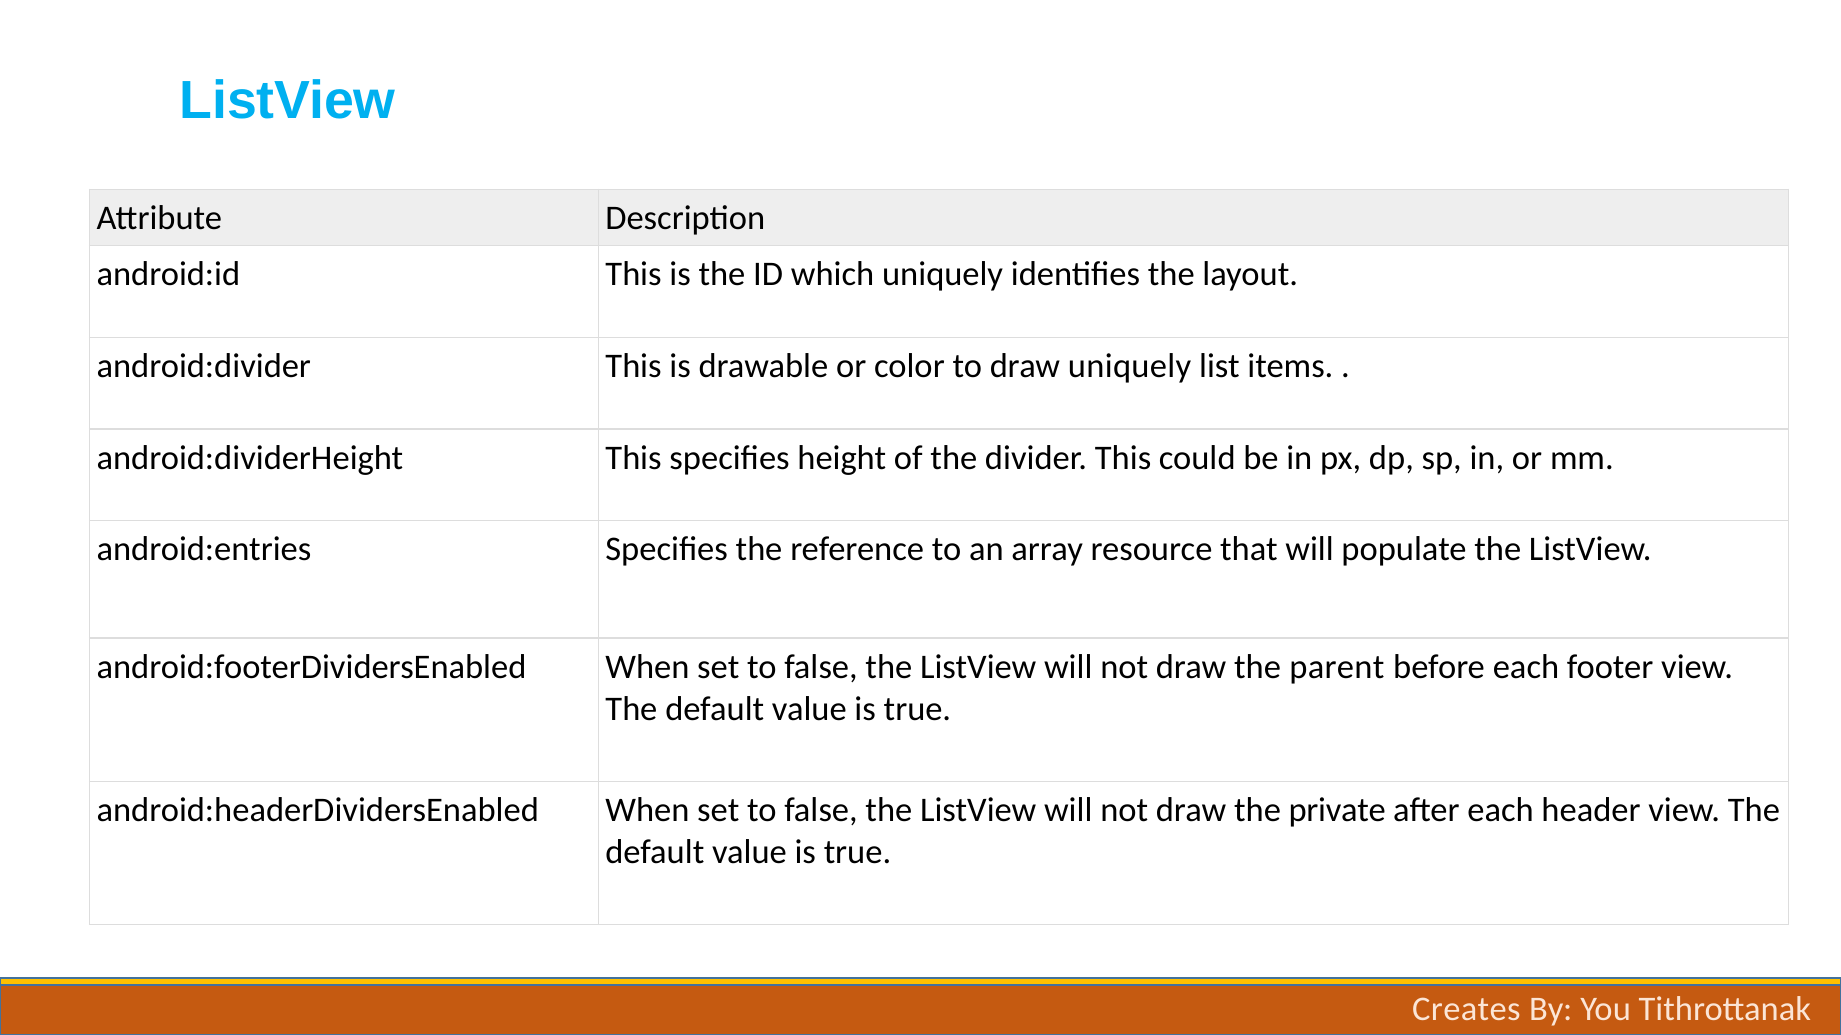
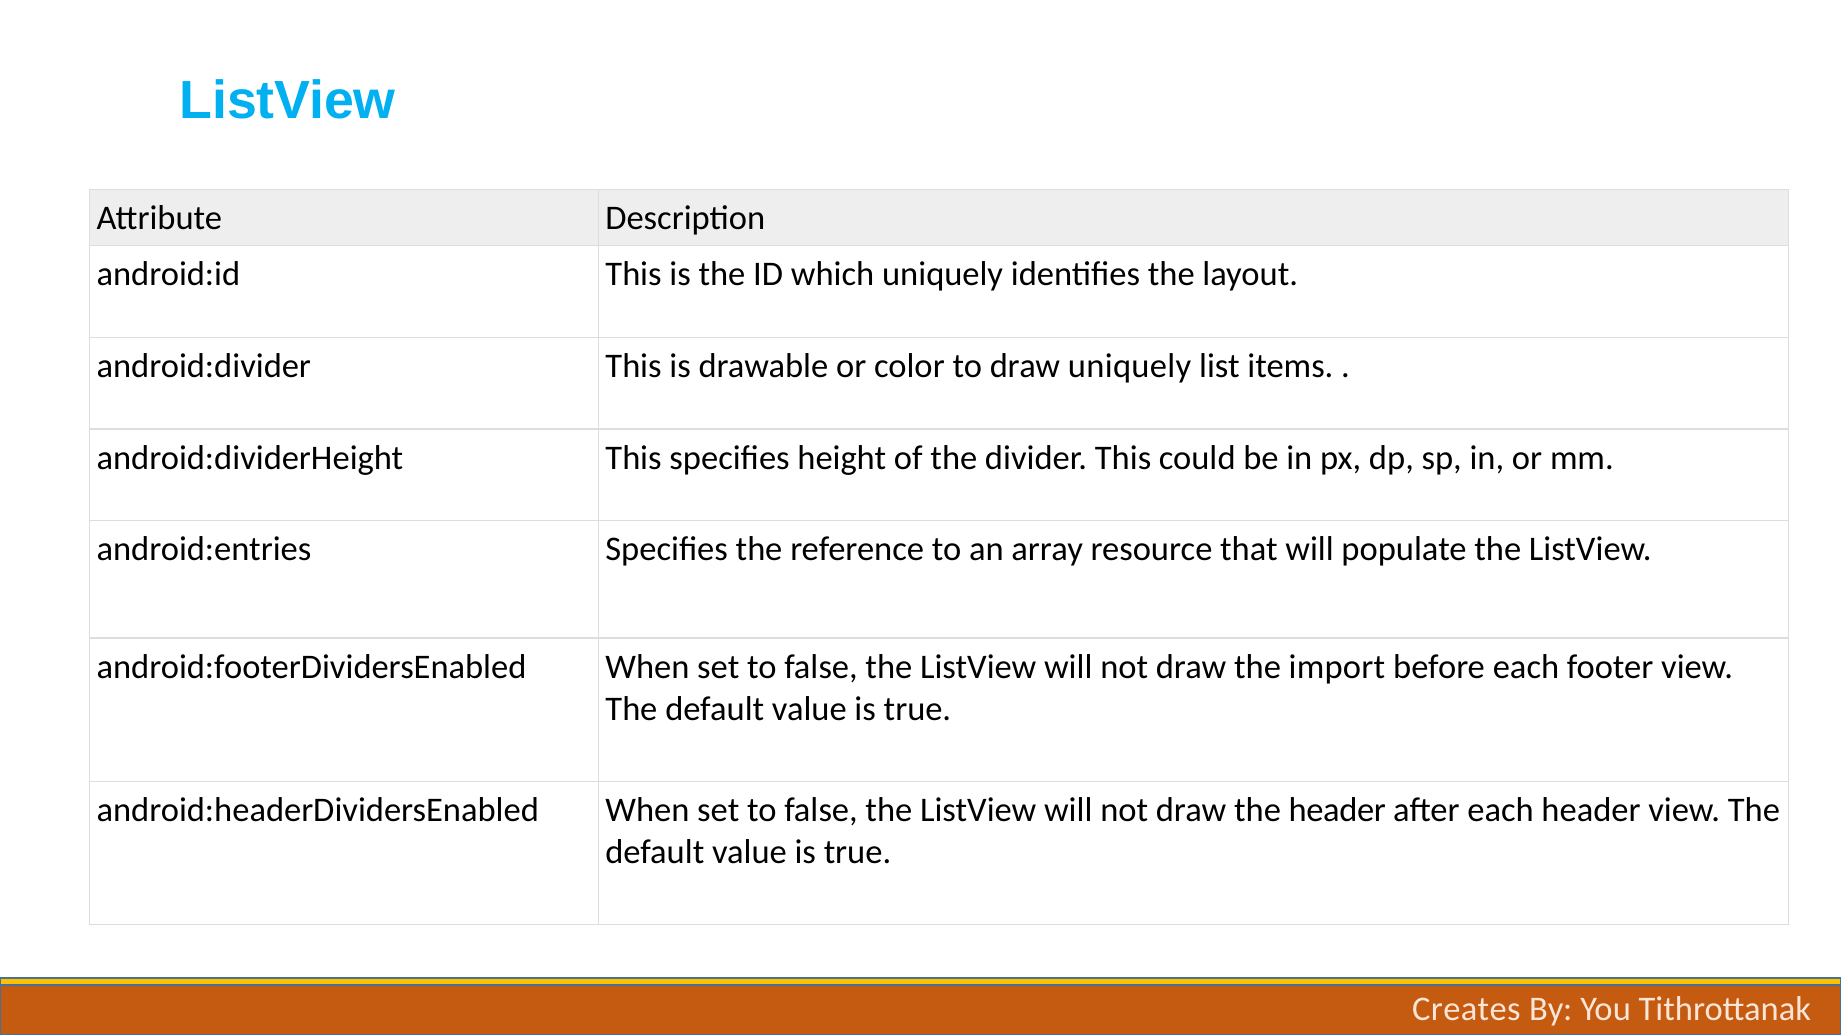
parent: parent -> import
the private: private -> header
